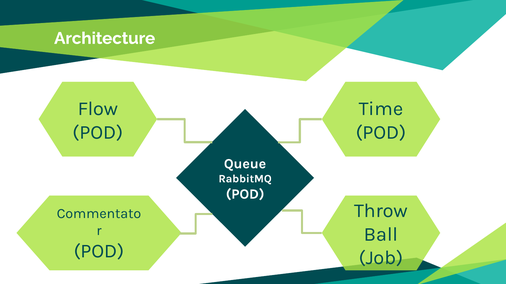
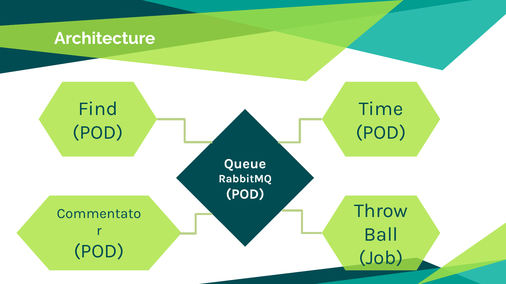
Flow: Flow -> Find
